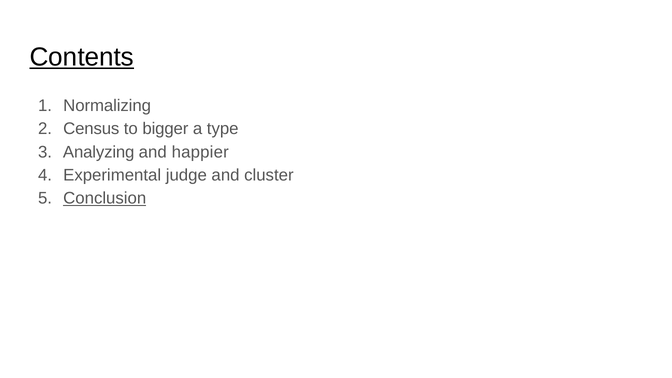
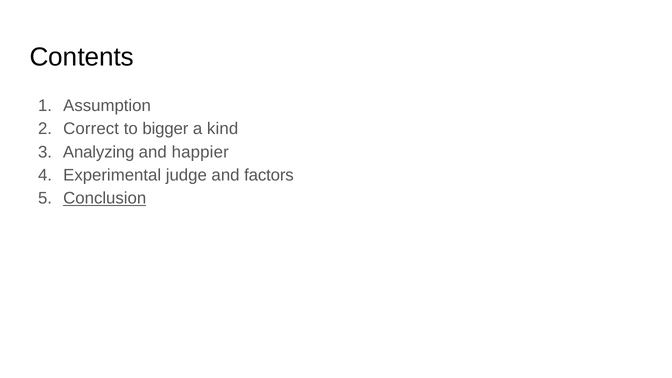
Contents underline: present -> none
Normalizing: Normalizing -> Assumption
Census: Census -> Correct
type: type -> kind
cluster: cluster -> factors
